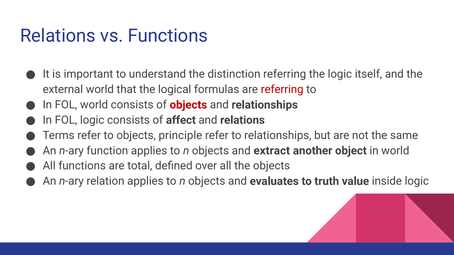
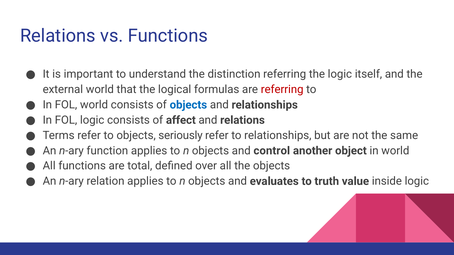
objects at (188, 105) colour: red -> blue
principle: principle -> seriously
extract: extract -> control
